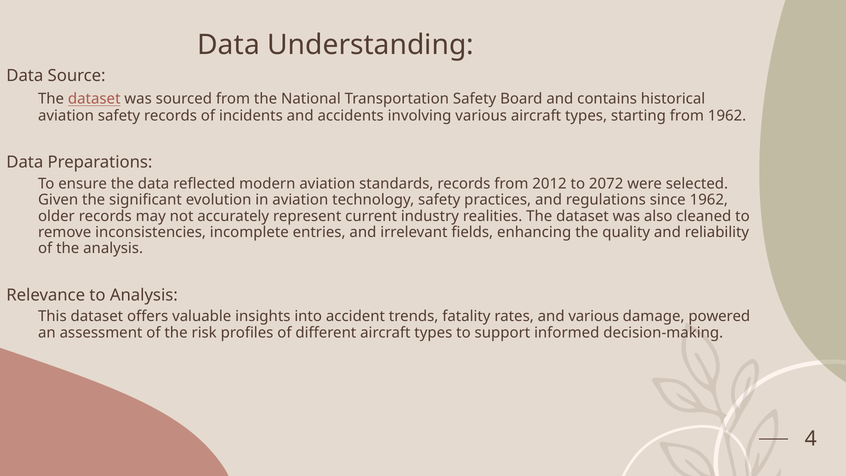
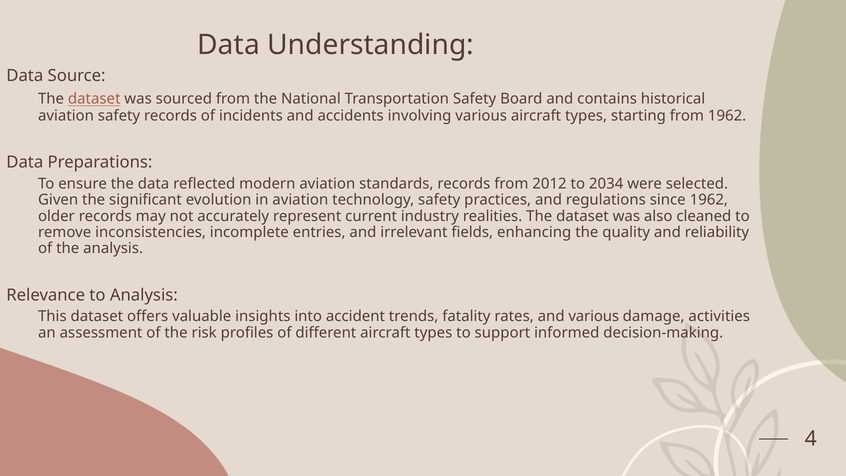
2072: 2072 -> 2034
powered: powered -> activities
